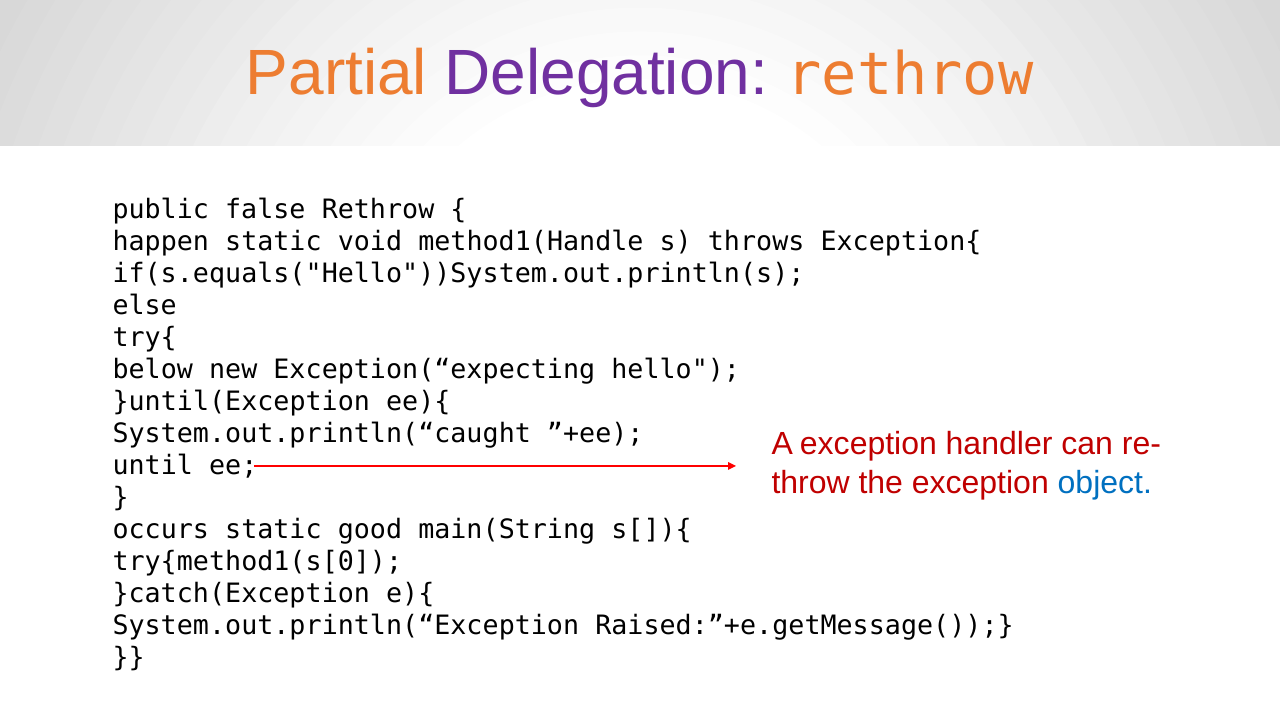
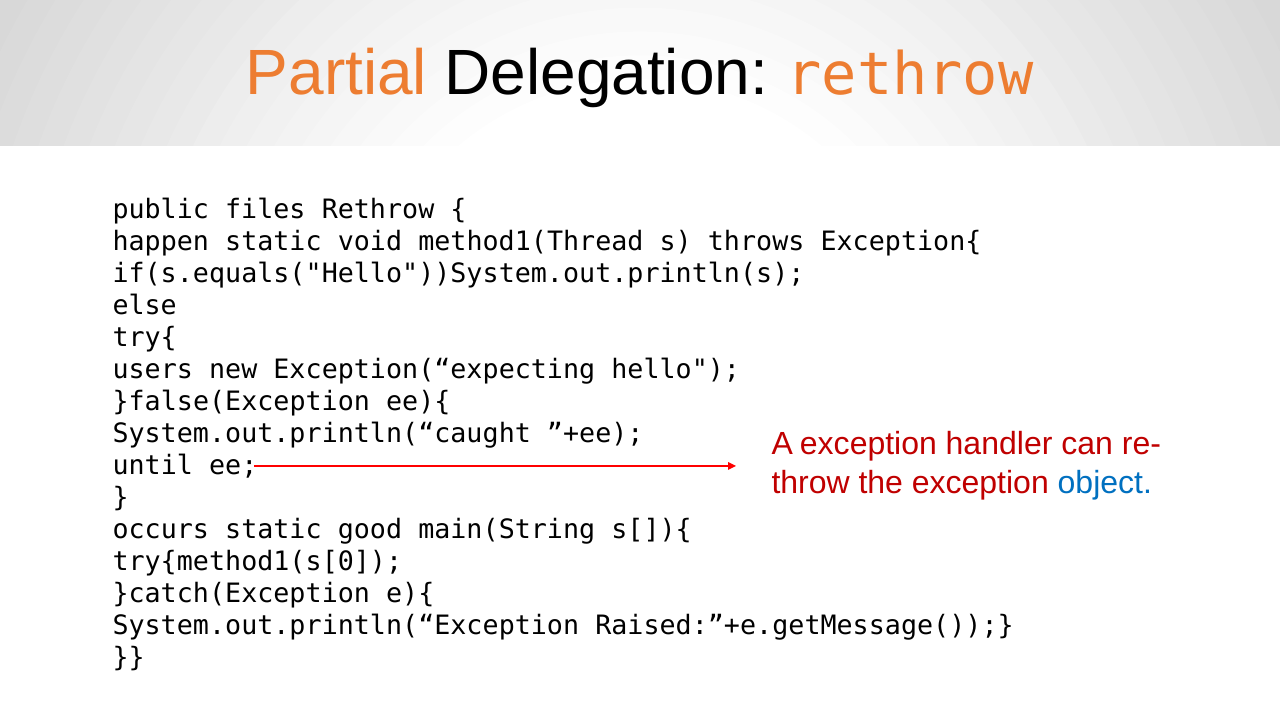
Delegation colour: purple -> black
false: false -> files
method1(Handle: method1(Handle -> method1(Thread
below: below -> users
}until(Exception: }until(Exception -> }false(Exception
